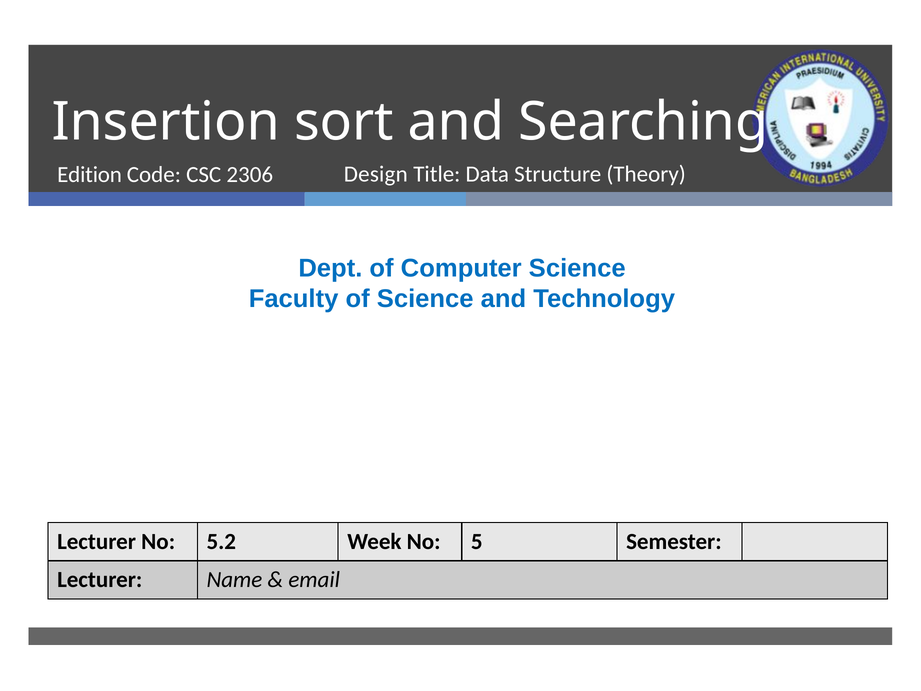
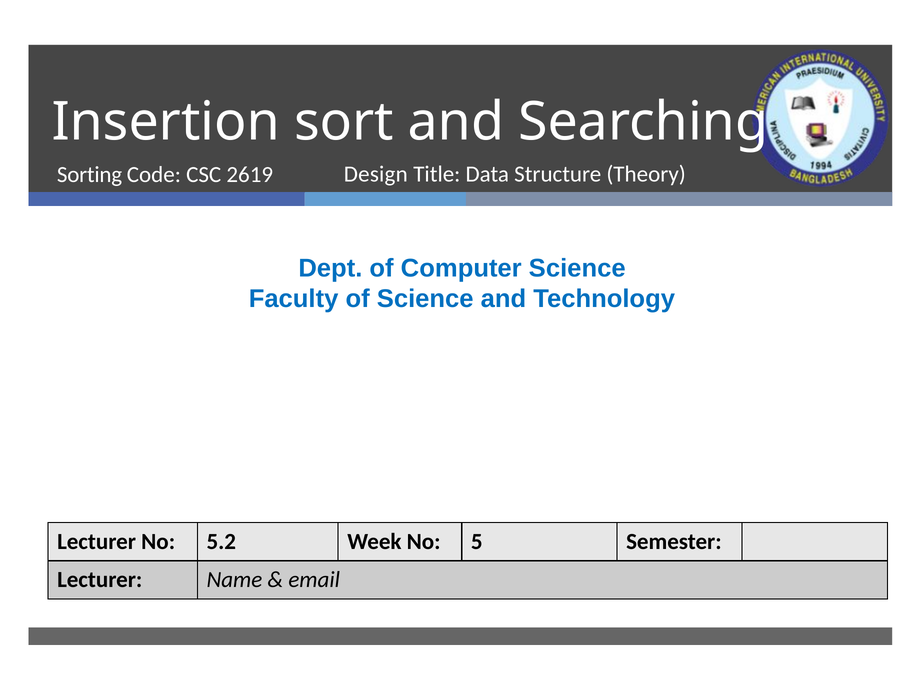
Edition: Edition -> Sorting
2306: 2306 -> 2619
